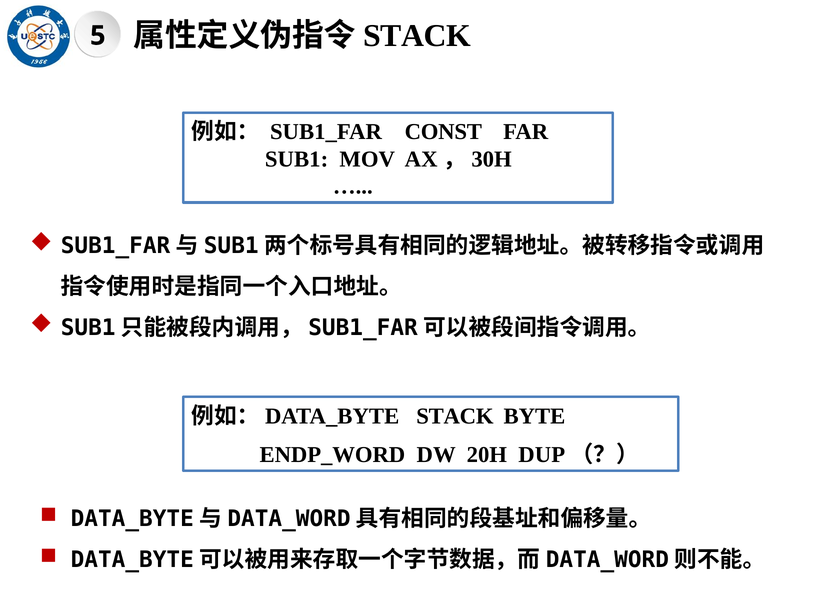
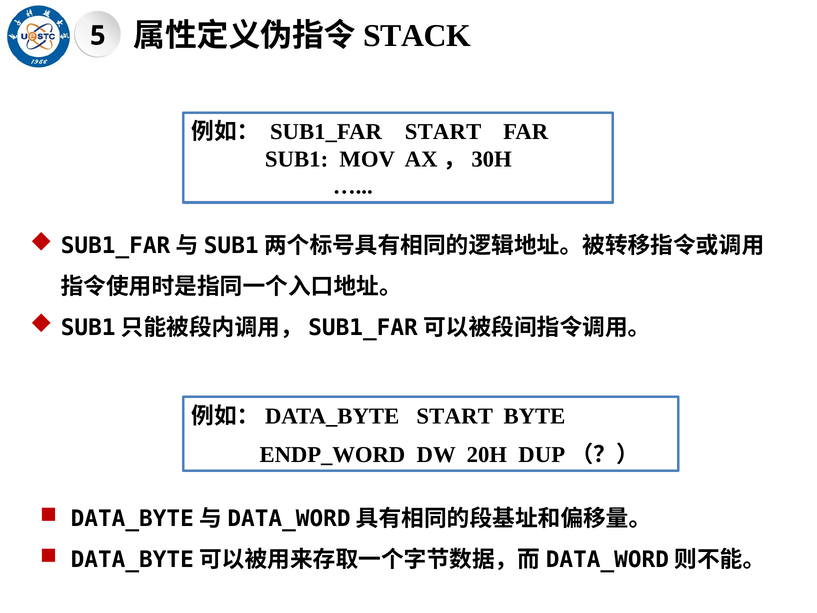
SUB1_FAR CONST: CONST -> START
STACK at (455, 416): STACK -> START
